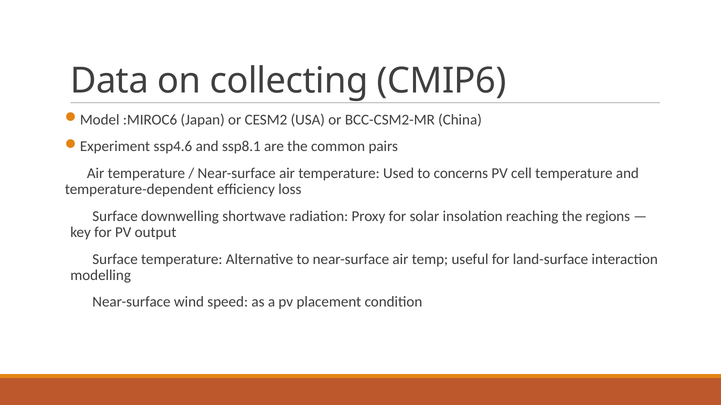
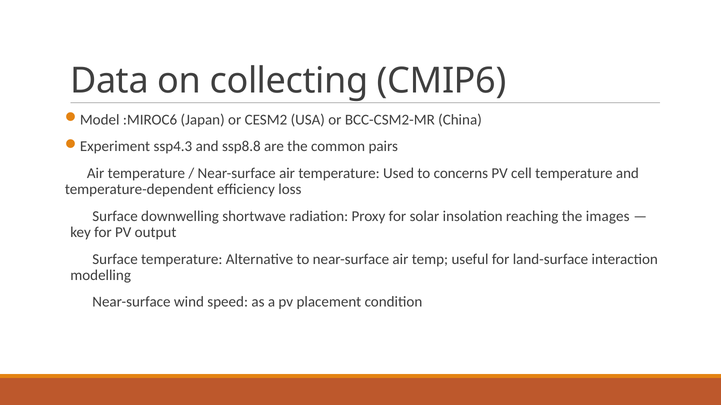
ssp4.6: ssp4.6 -> ssp4.3
ssp8.1: ssp8.1 -> ssp8.8
regions: regions -> images
